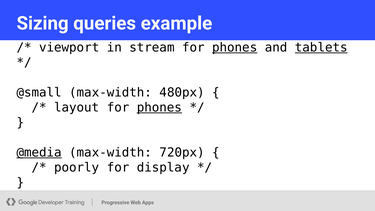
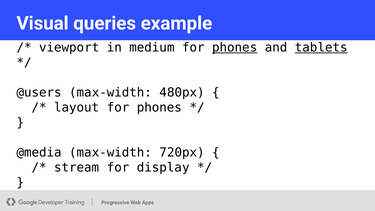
Sizing: Sizing -> Visual
stream: stream -> medium
@small: @small -> @users
phones at (159, 108) underline: present -> none
@media underline: present -> none
poorly: poorly -> stream
